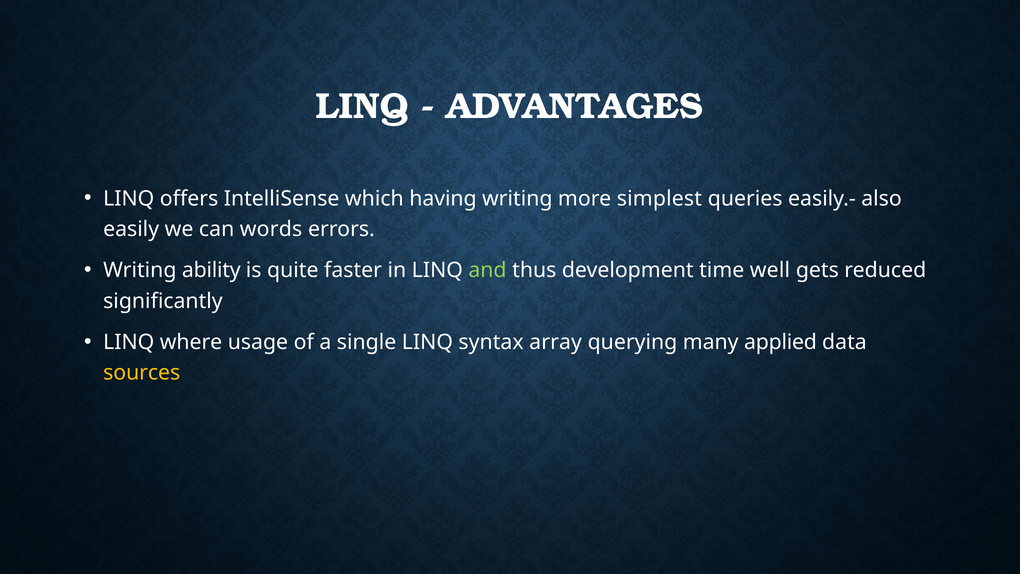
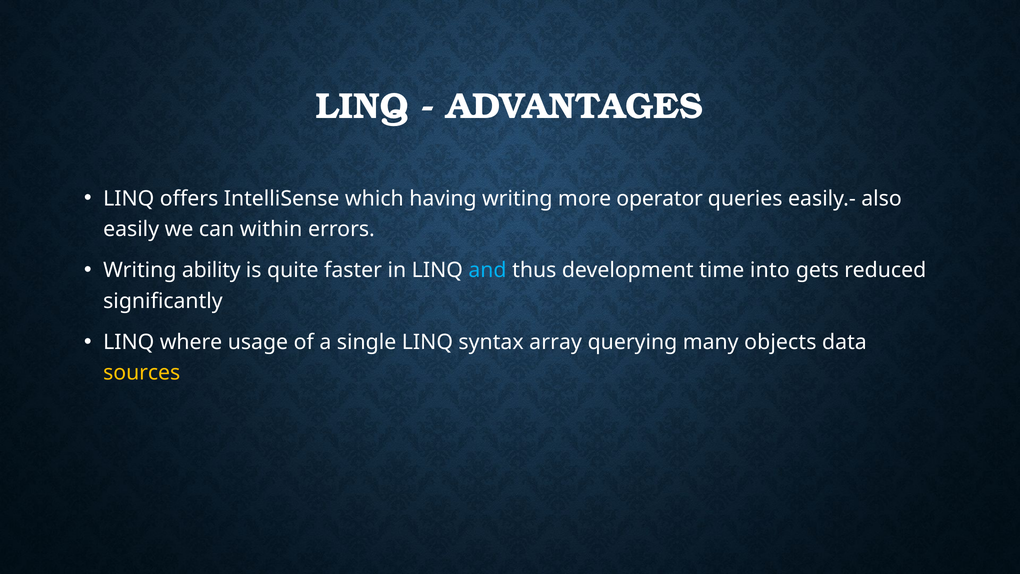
simplest: simplest -> operator
words: words -> within
and colour: light green -> light blue
well: well -> into
applied: applied -> objects
